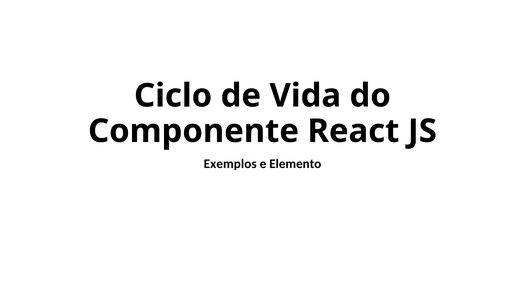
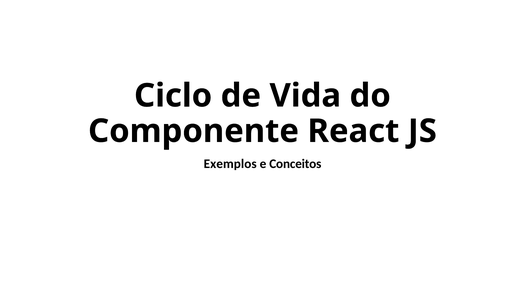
Elemento: Elemento -> Conceitos
